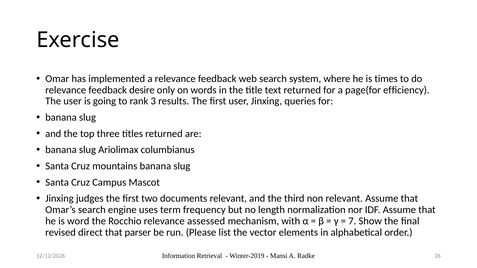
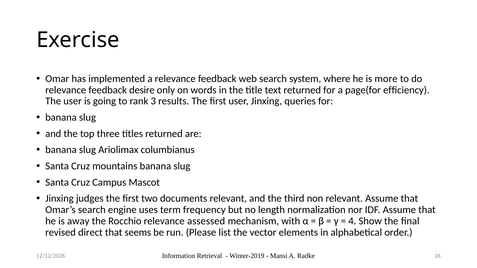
times: times -> more
word: word -> away
7: 7 -> 4
parser: parser -> seems
